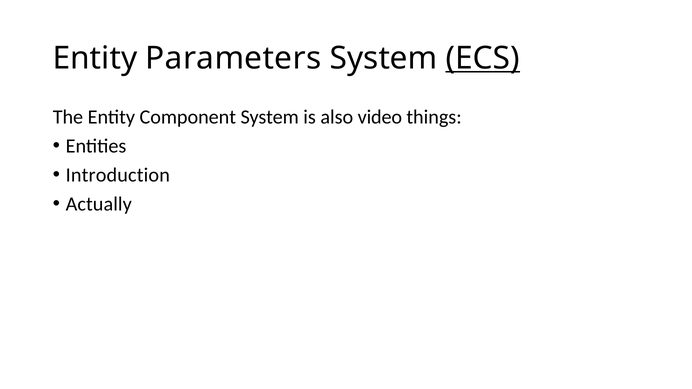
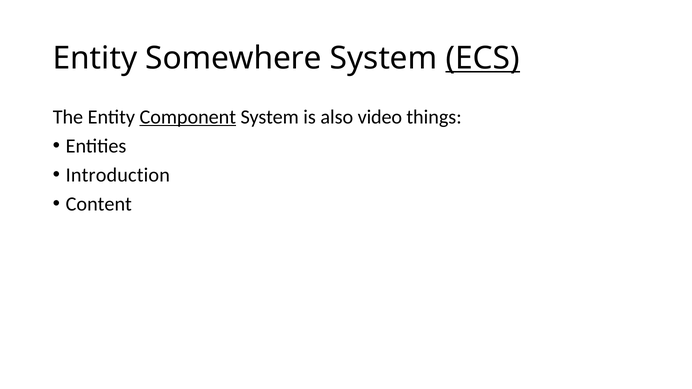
Parameters: Parameters -> Somewhere
Component underline: none -> present
Actually: Actually -> Content
